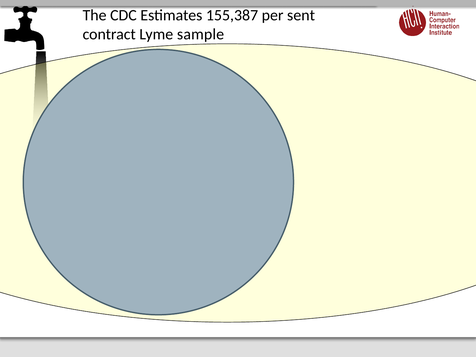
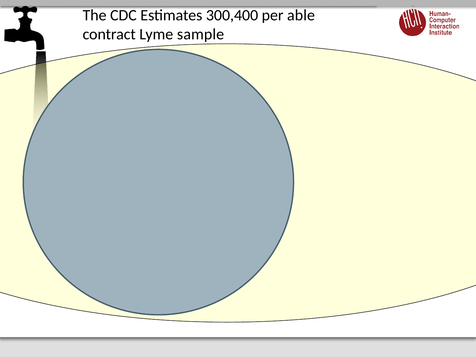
155,387: 155,387 -> 300,400
sent: sent -> able
